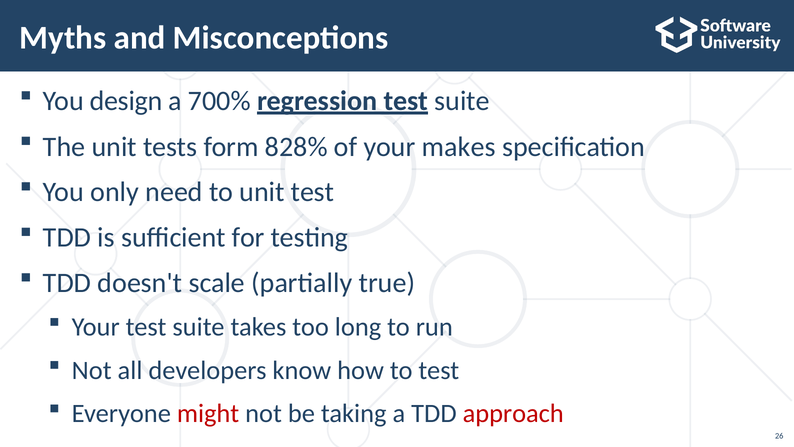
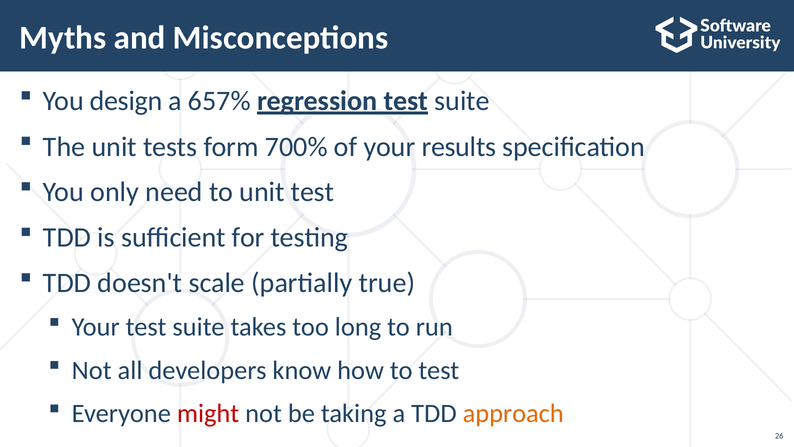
700%: 700% -> 657%
828%: 828% -> 700%
makes: makes -> results
approach colour: red -> orange
